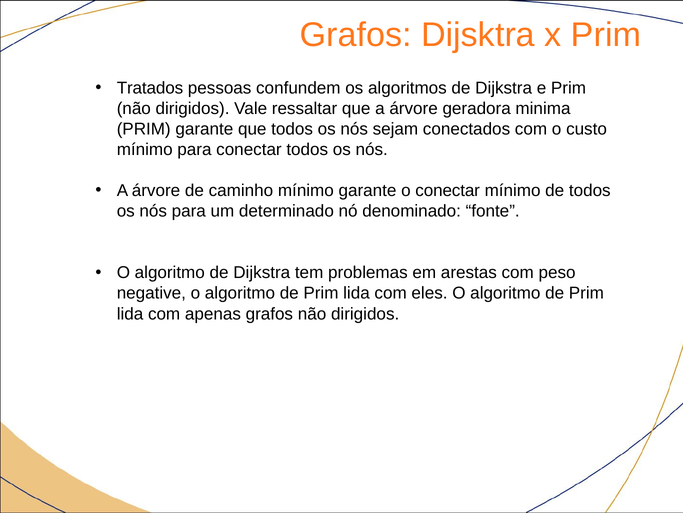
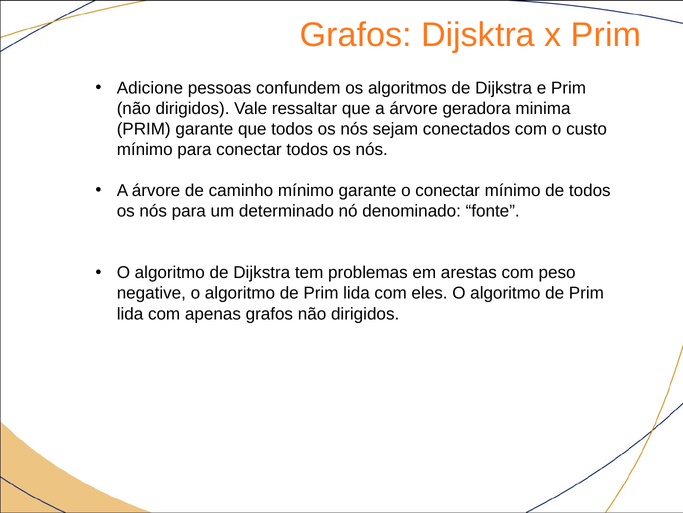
Tratados: Tratados -> Adicione
